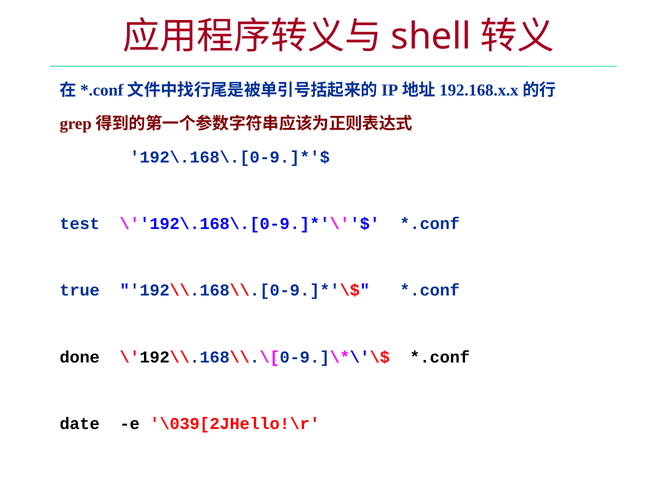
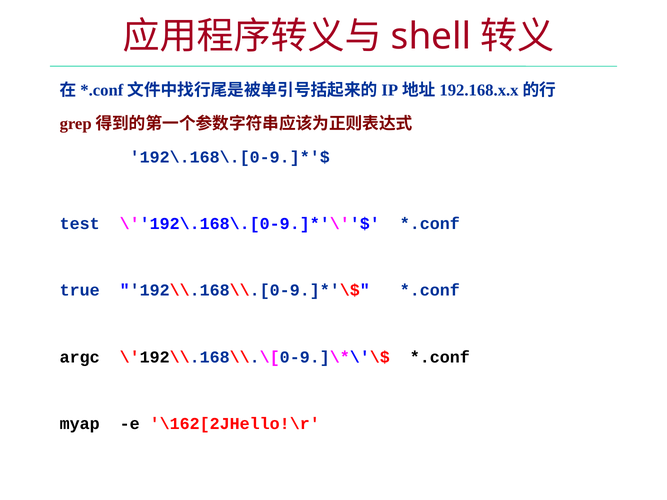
done: done -> argc
date: date -> myap
\039[2JHello!\r: \039[2JHello!\r -> \162[2JHello!\r
